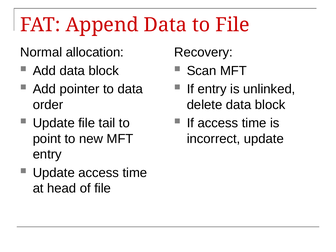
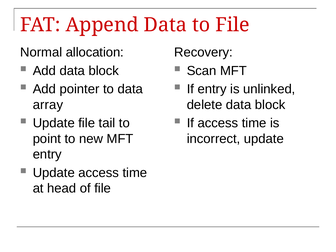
order: order -> array
